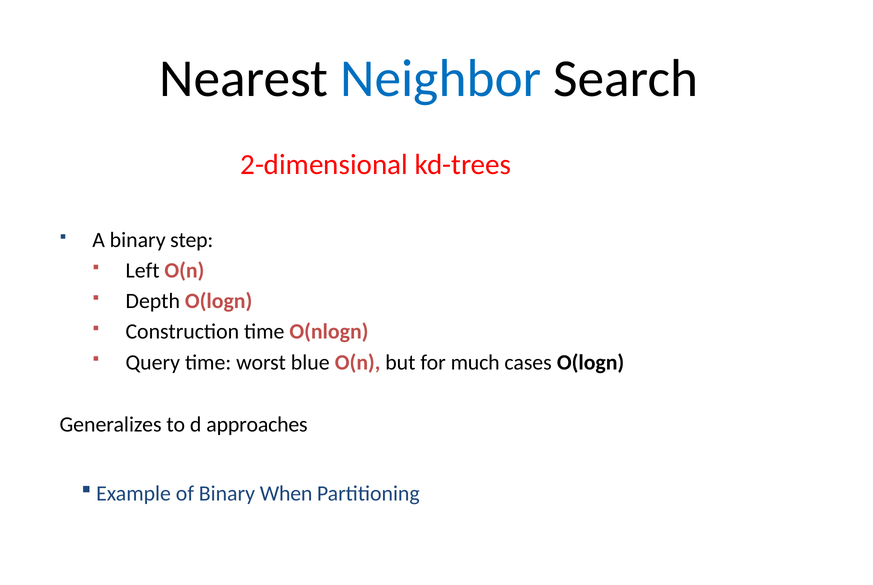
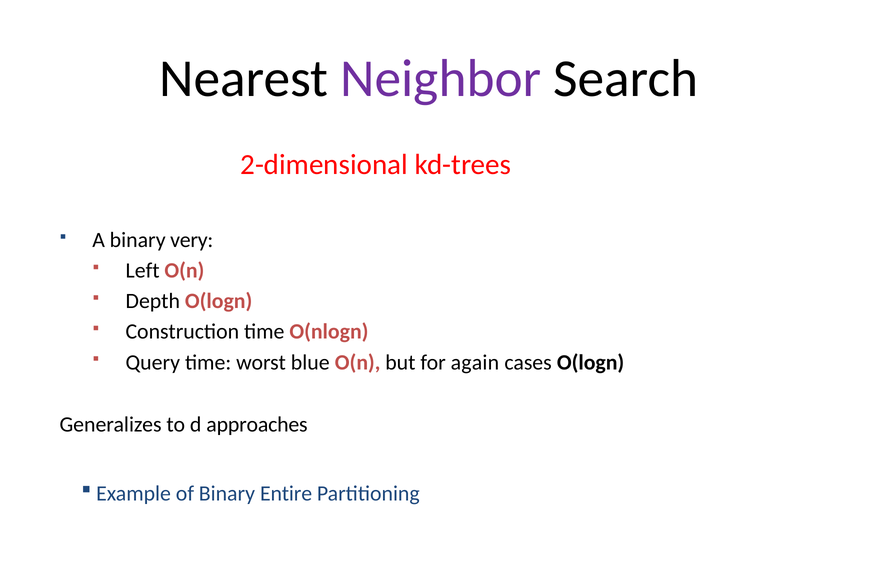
Neighbor colour: blue -> purple
step: step -> very
much: much -> again
When: When -> Entire
